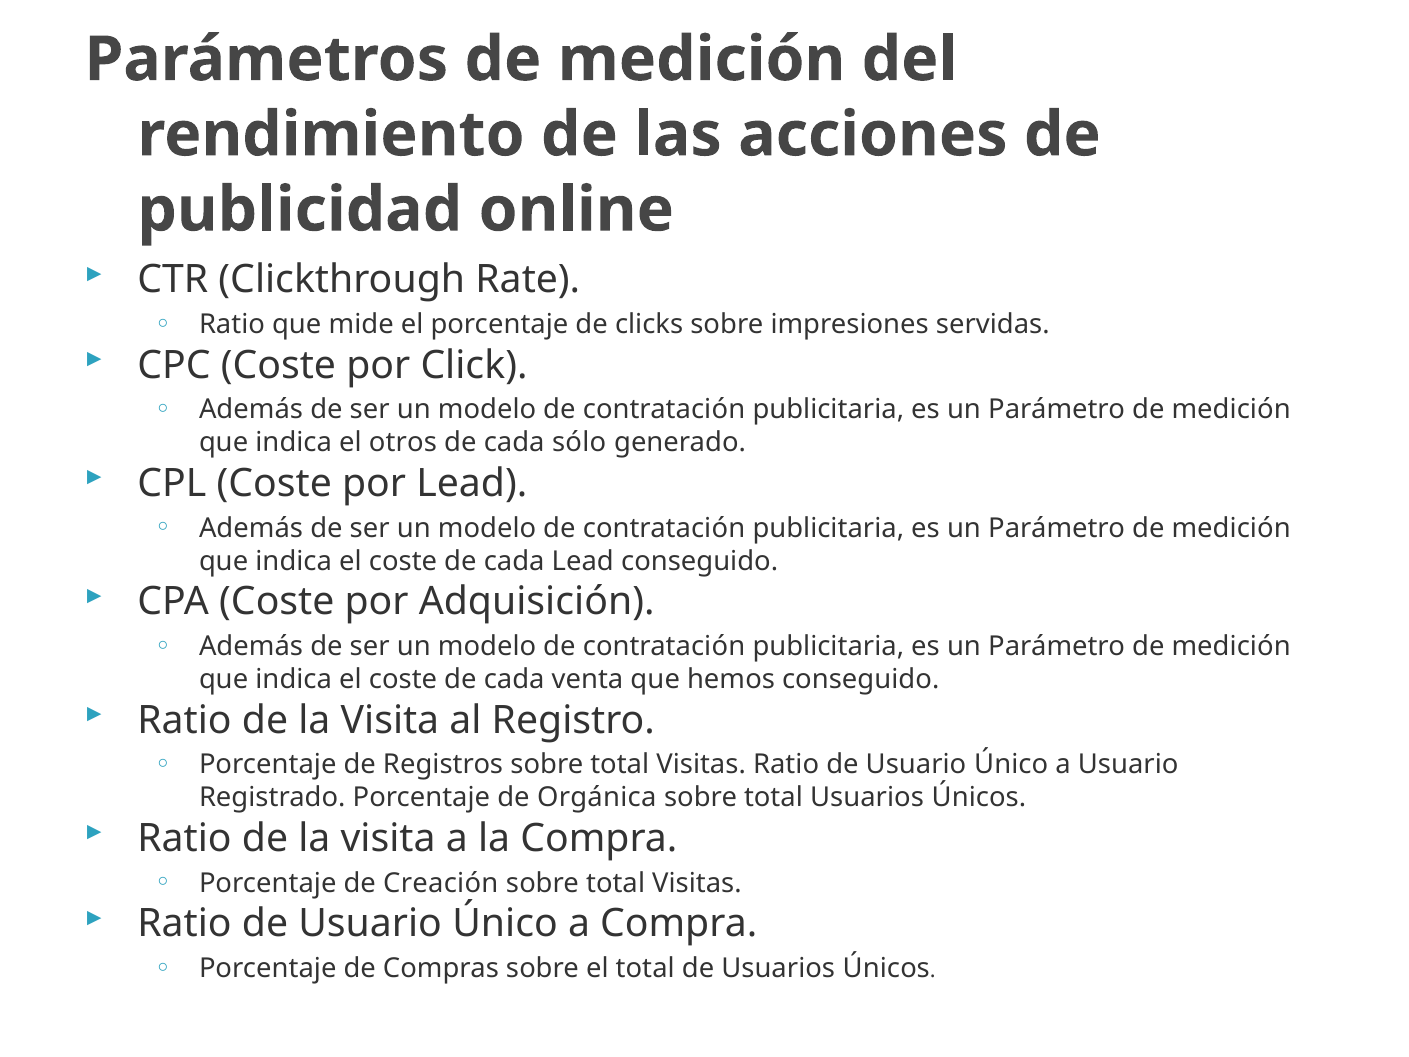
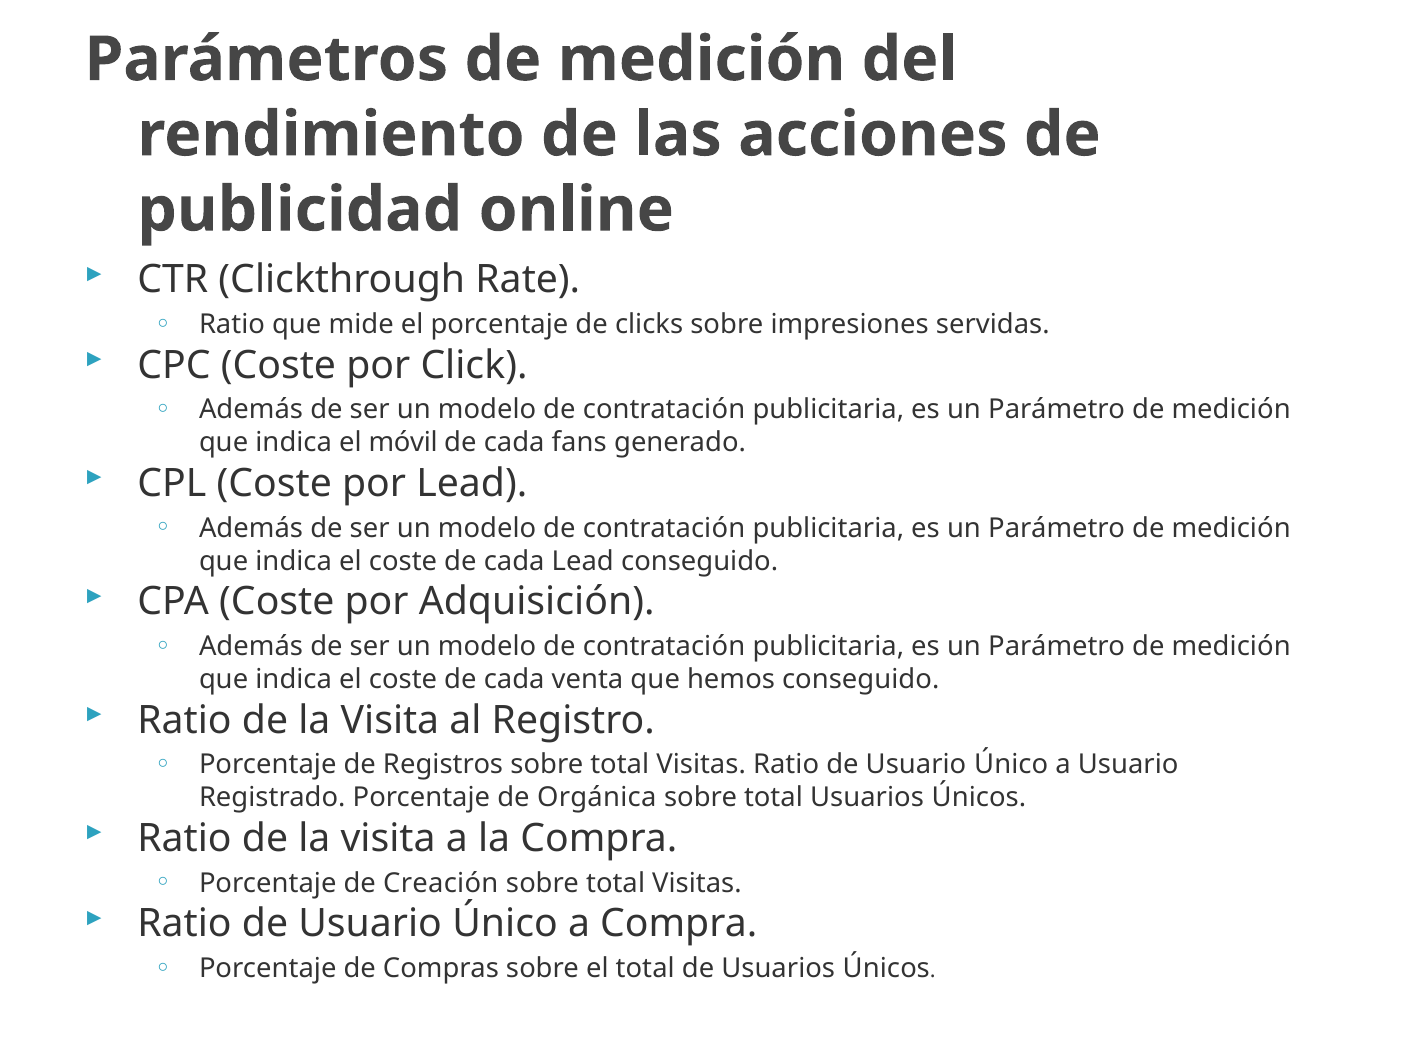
otros: otros -> móvil
sólo: sólo -> fans
